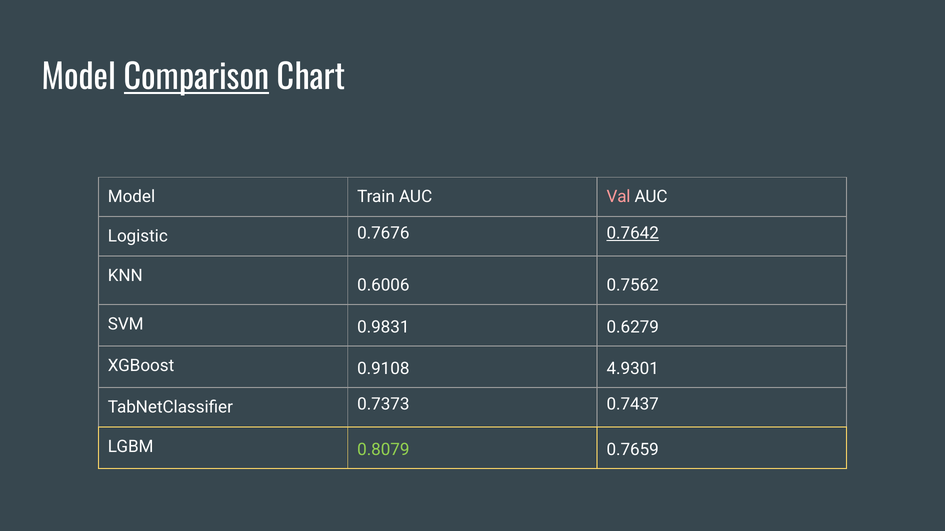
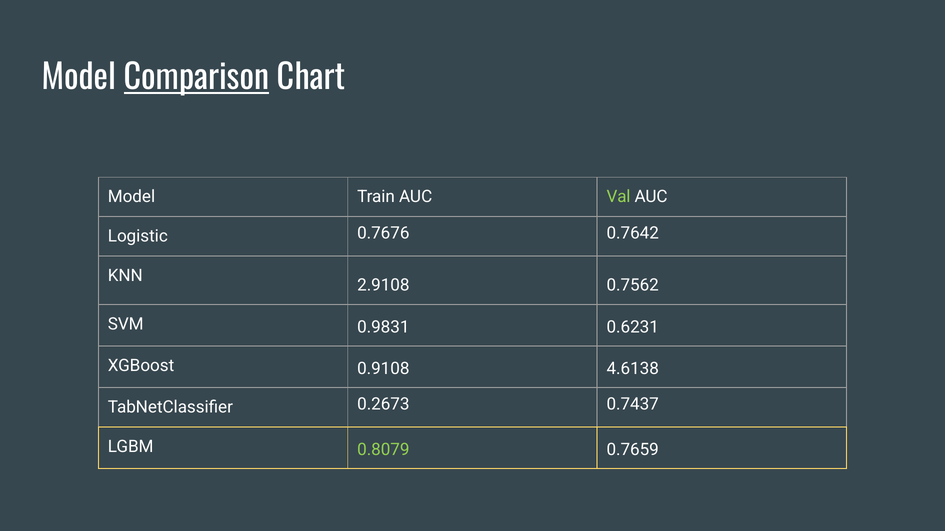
Val colour: pink -> light green
0.7642 underline: present -> none
0.6006: 0.6006 -> 2.9108
0.6279: 0.6279 -> 0.6231
4.9301: 4.9301 -> 4.6138
0.7373: 0.7373 -> 0.2673
